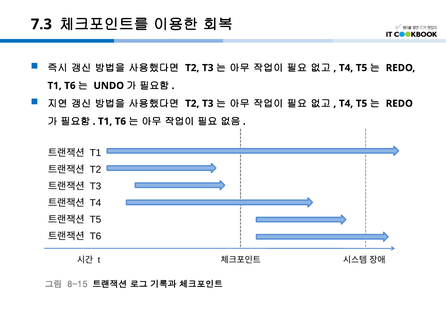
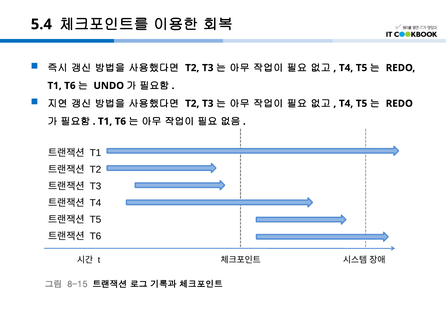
7.3: 7.3 -> 5.4
